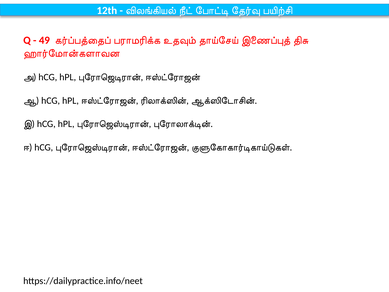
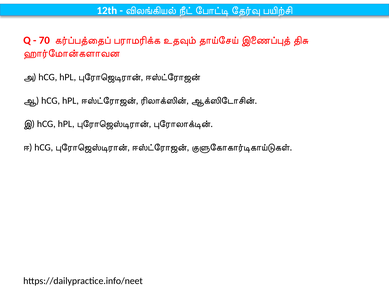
49: 49 -> 70
